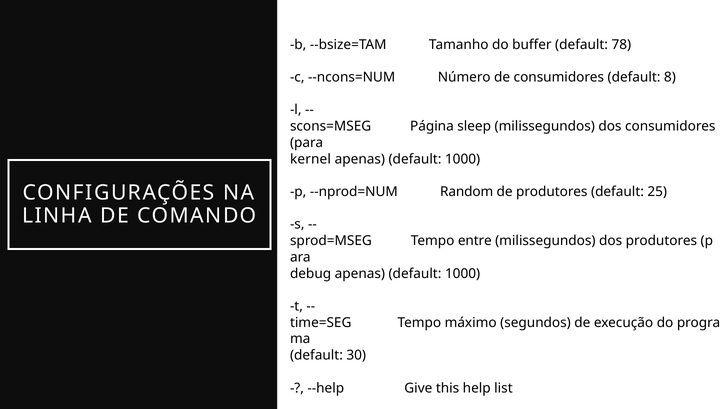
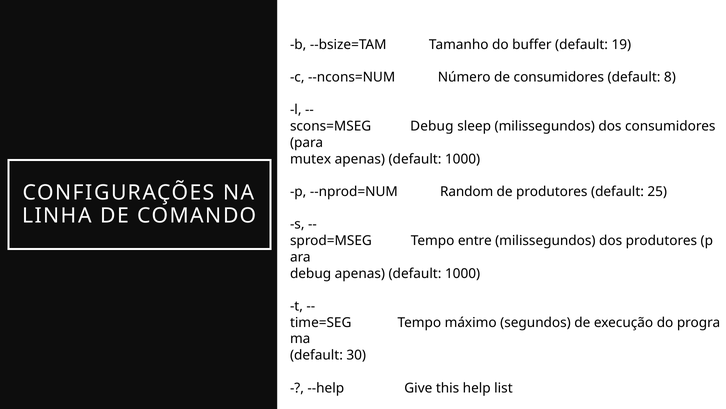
78: 78 -> 19
Página at (432, 126): Página -> Debug
kernel: kernel -> mutex
